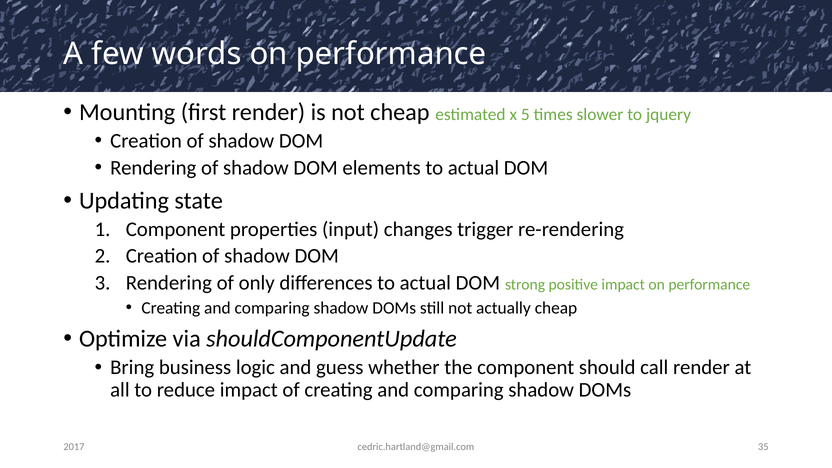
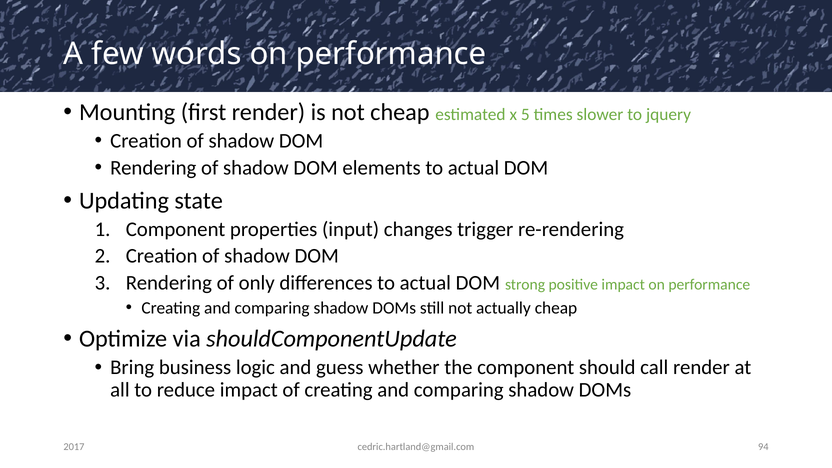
35: 35 -> 94
